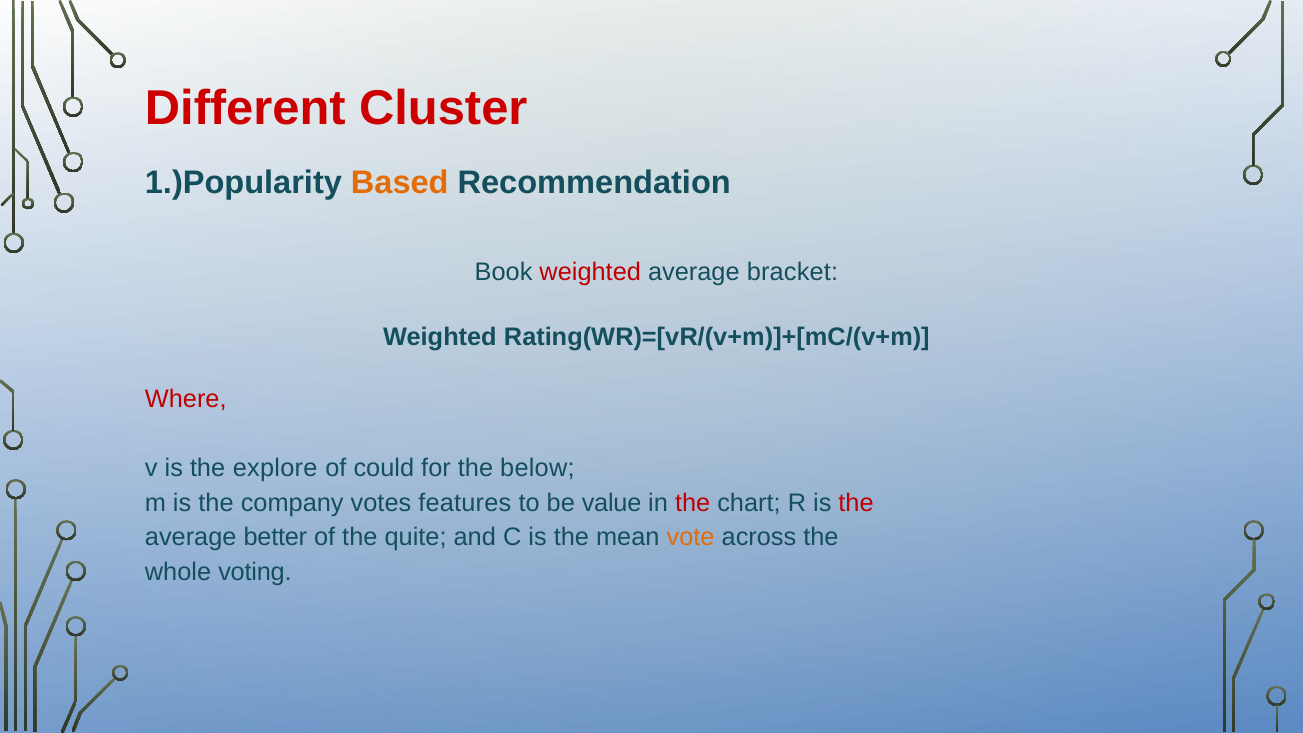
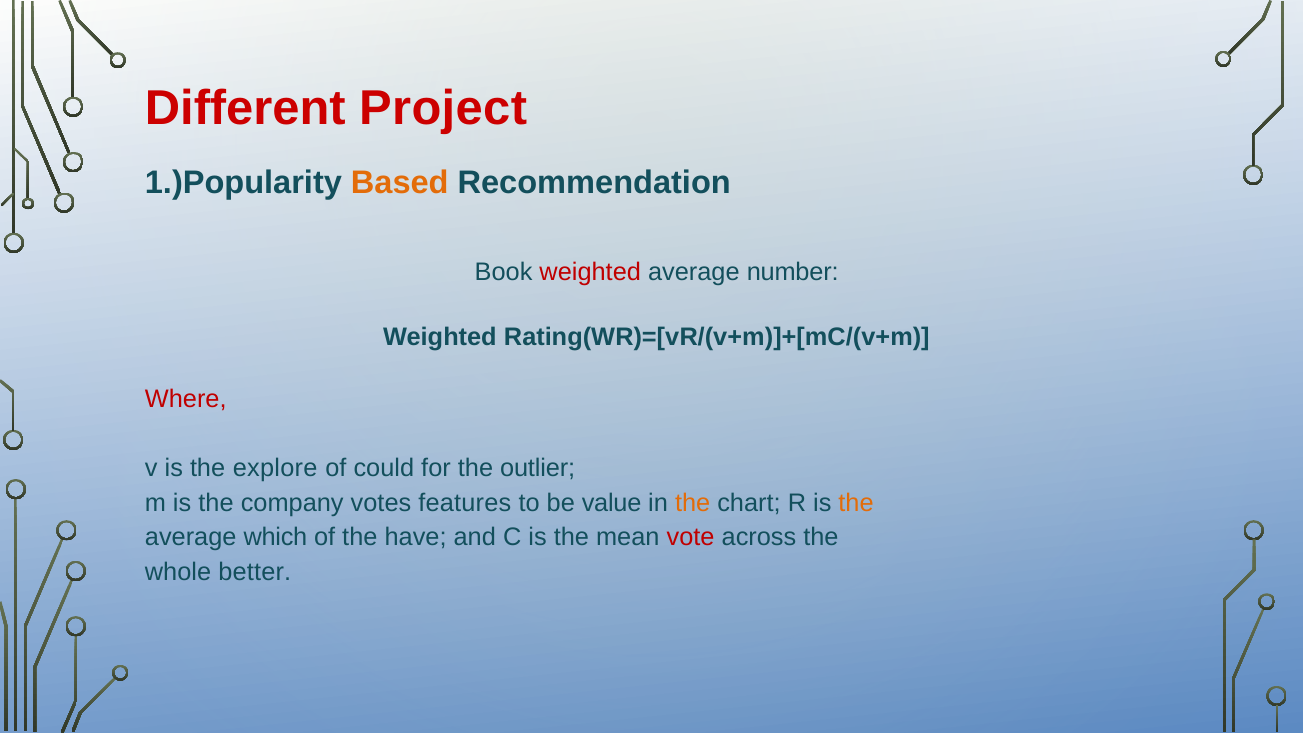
Cluster: Cluster -> Project
bracket: bracket -> number
below: below -> outlier
the at (693, 503) colour: red -> orange
the at (856, 503) colour: red -> orange
better: better -> which
quite: quite -> have
vote colour: orange -> red
voting: voting -> better
